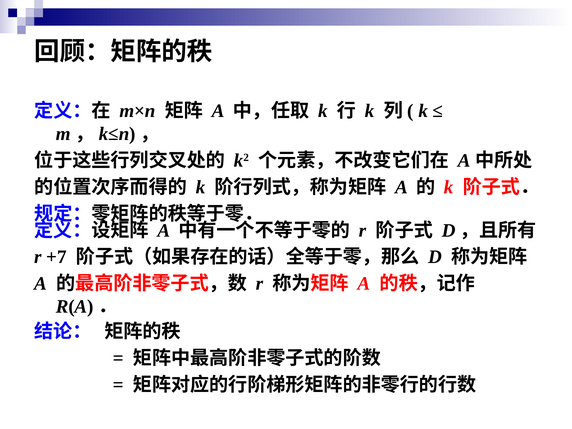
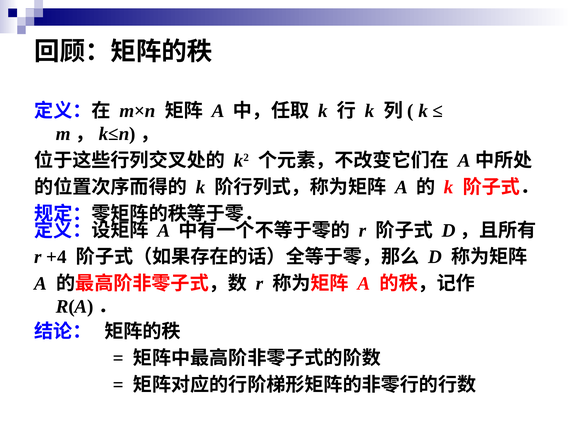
+7: +7 -> +4
